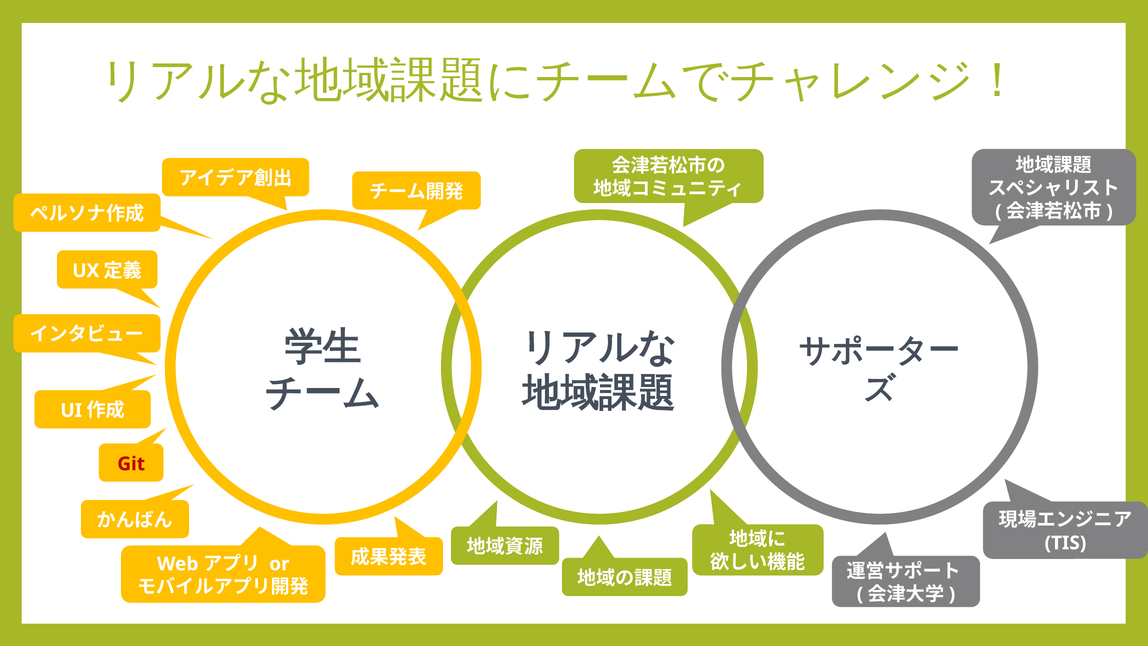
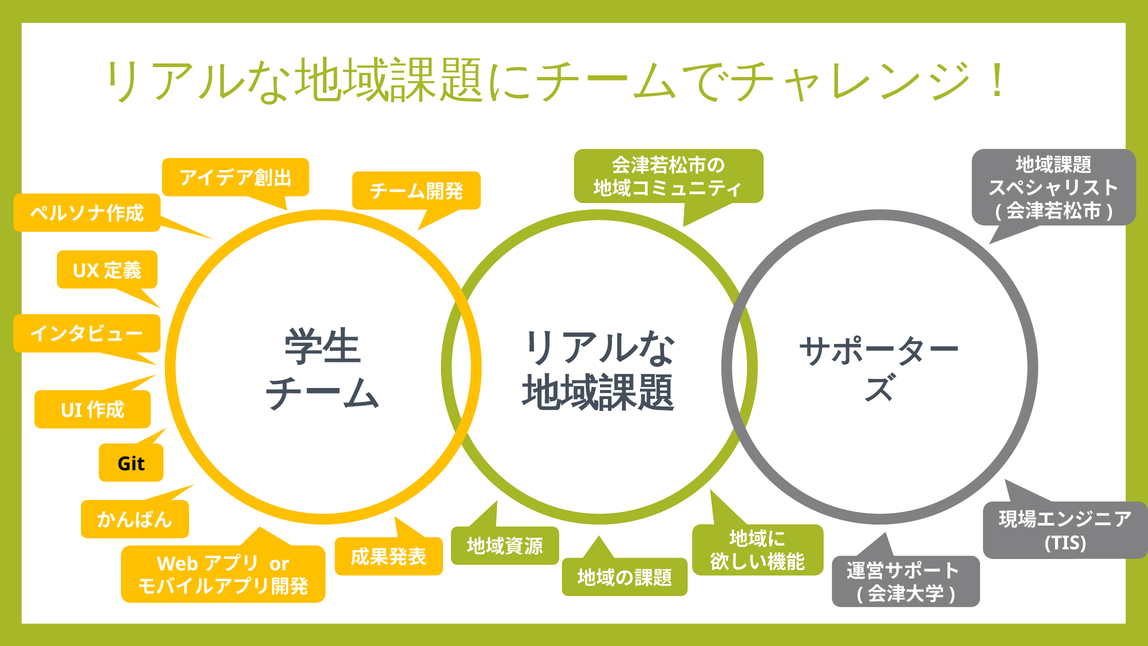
Git colour: red -> black
